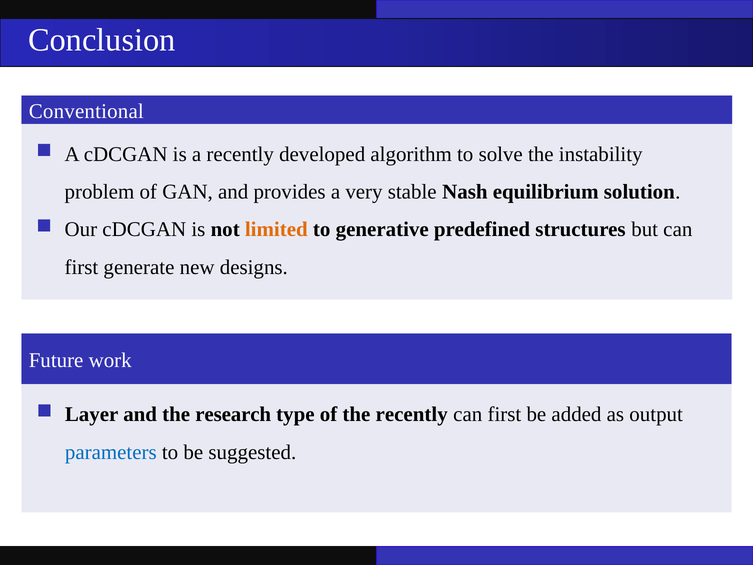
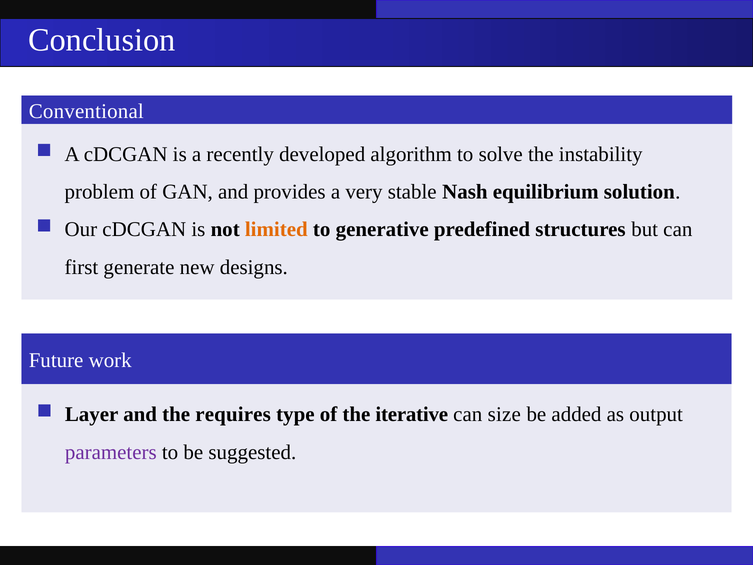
research: research -> requires
the recently: recently -> iterative
first at (504, 414): first -> size
parameters colour: blue -> purple
